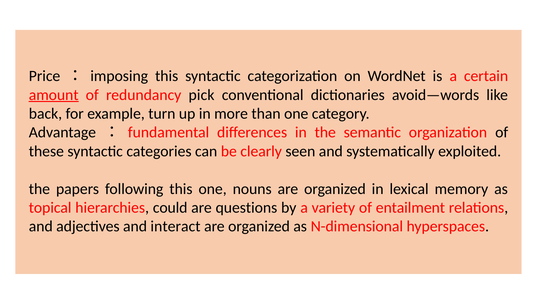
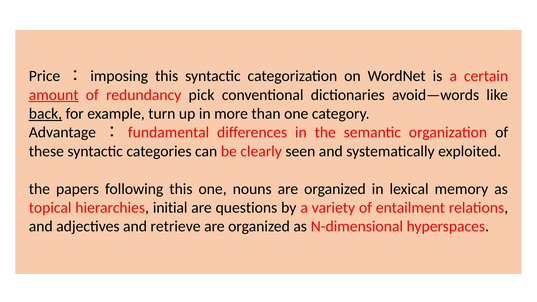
back underline: none -> present
could: could -> initial
interact: interact -> retrieve
